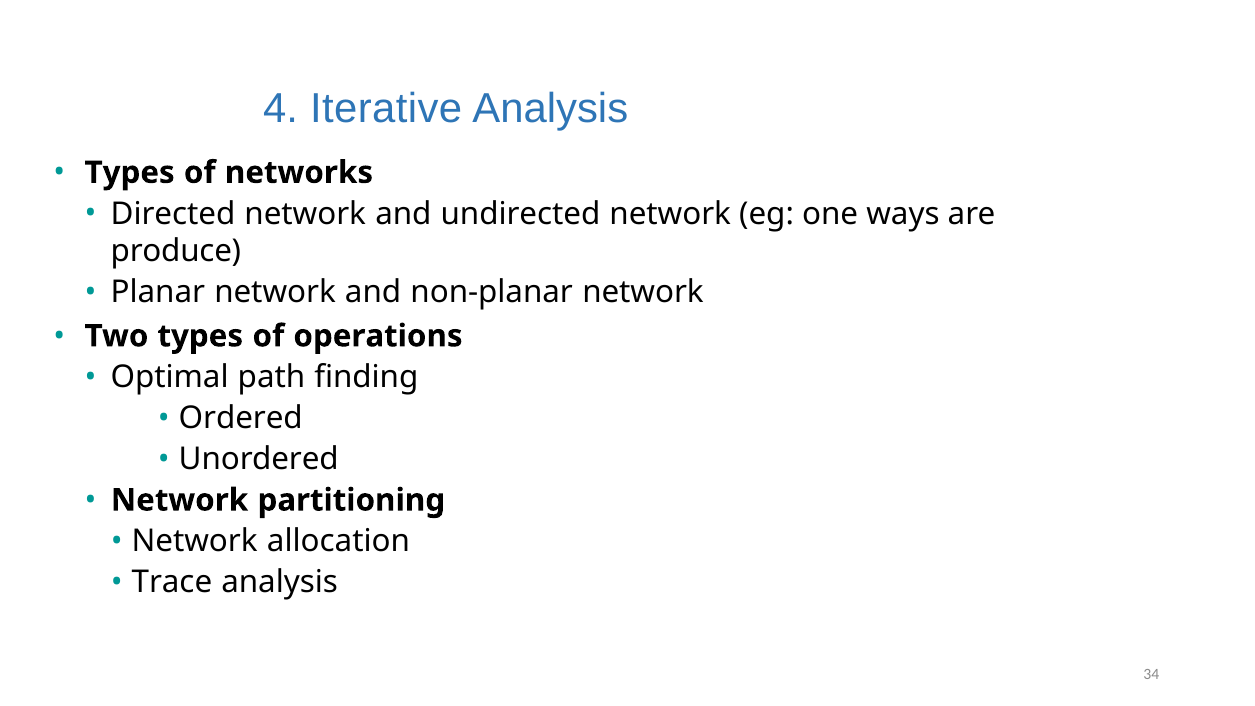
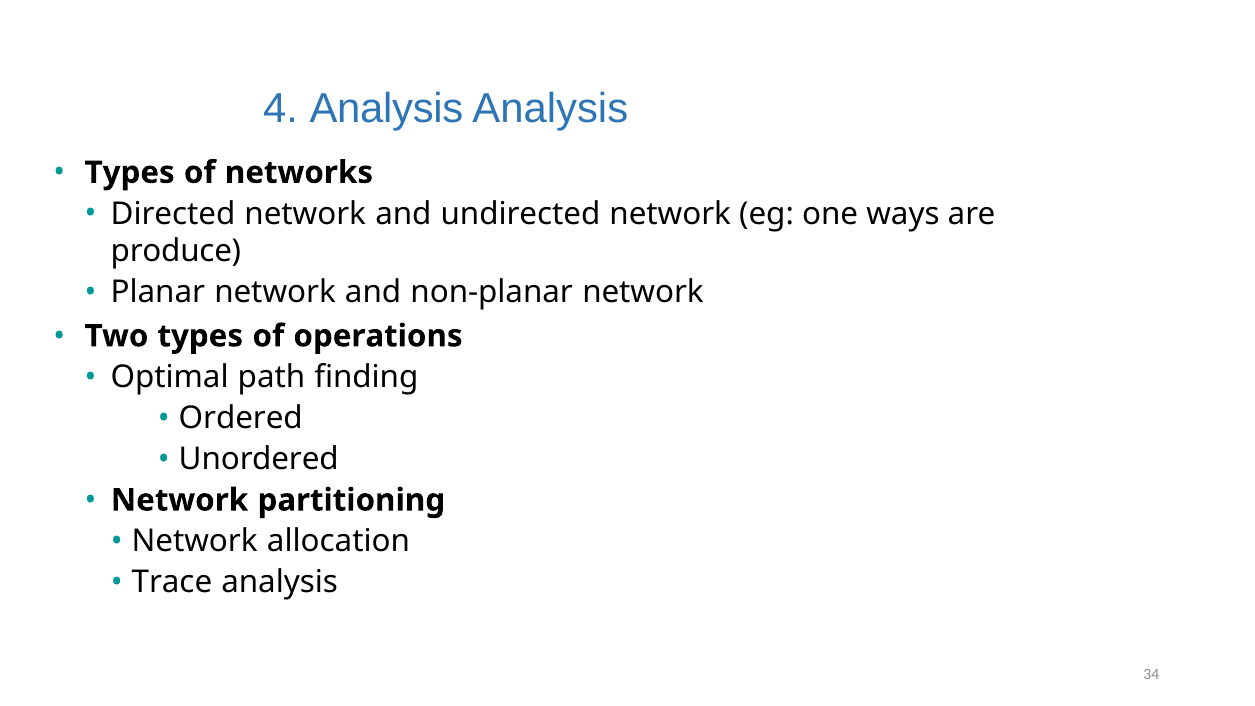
4 Iterative: Iterative -> Analysis
